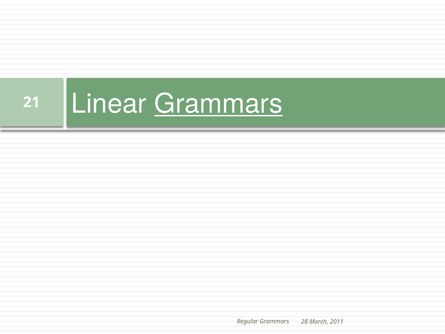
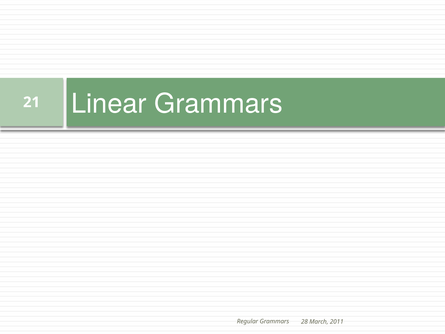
Grammars at (218, 104) underline: present -> none
